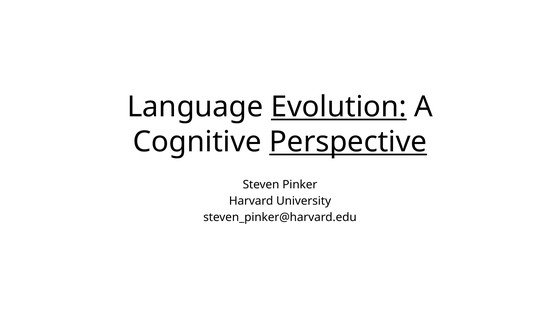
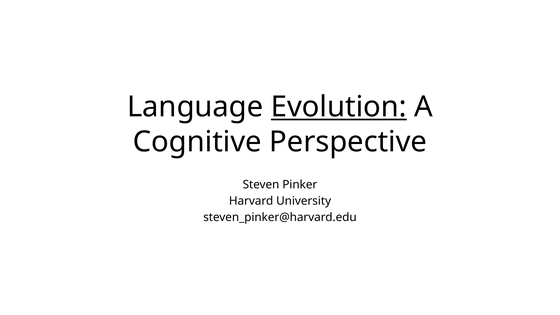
Perspective underline: present -> none
